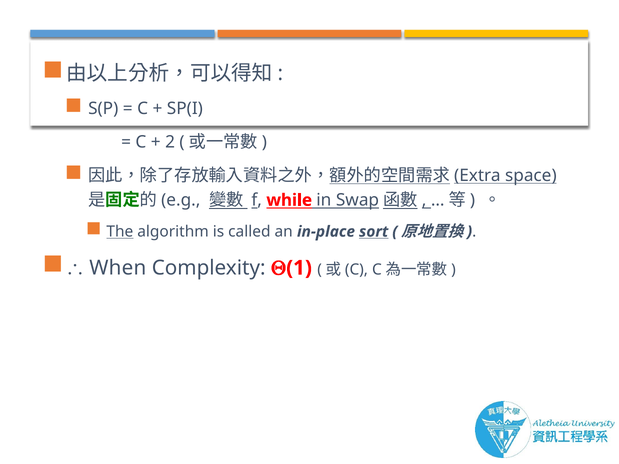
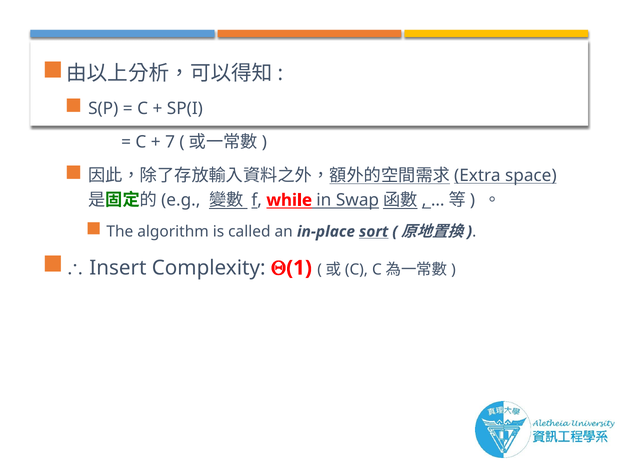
2: 2 -> 7
The underline: present -> none
When: When -> Insert
